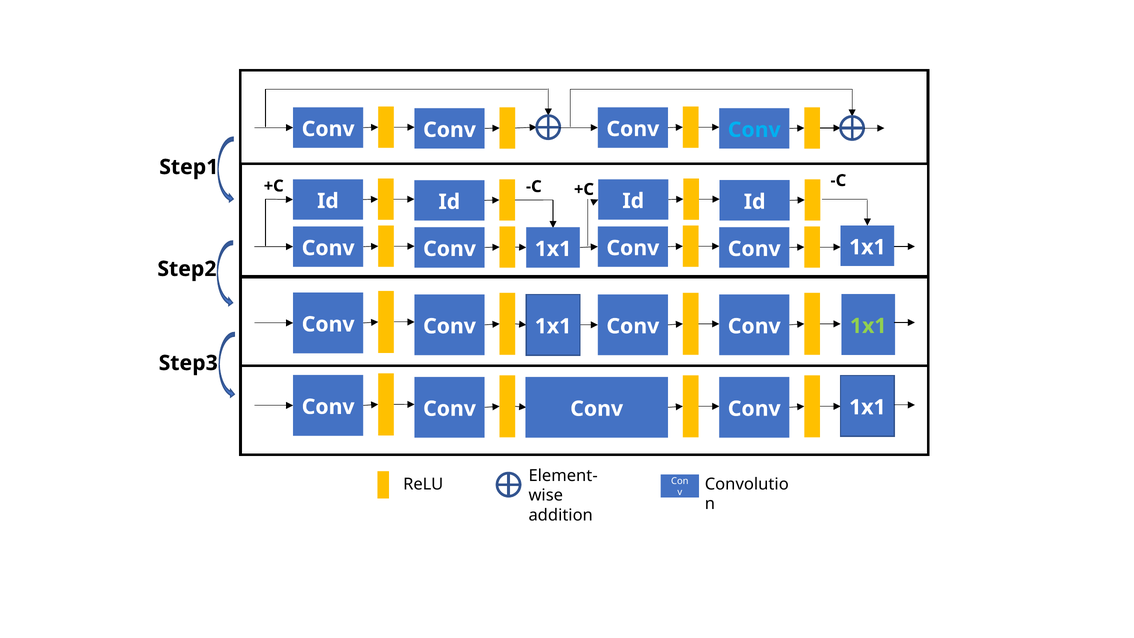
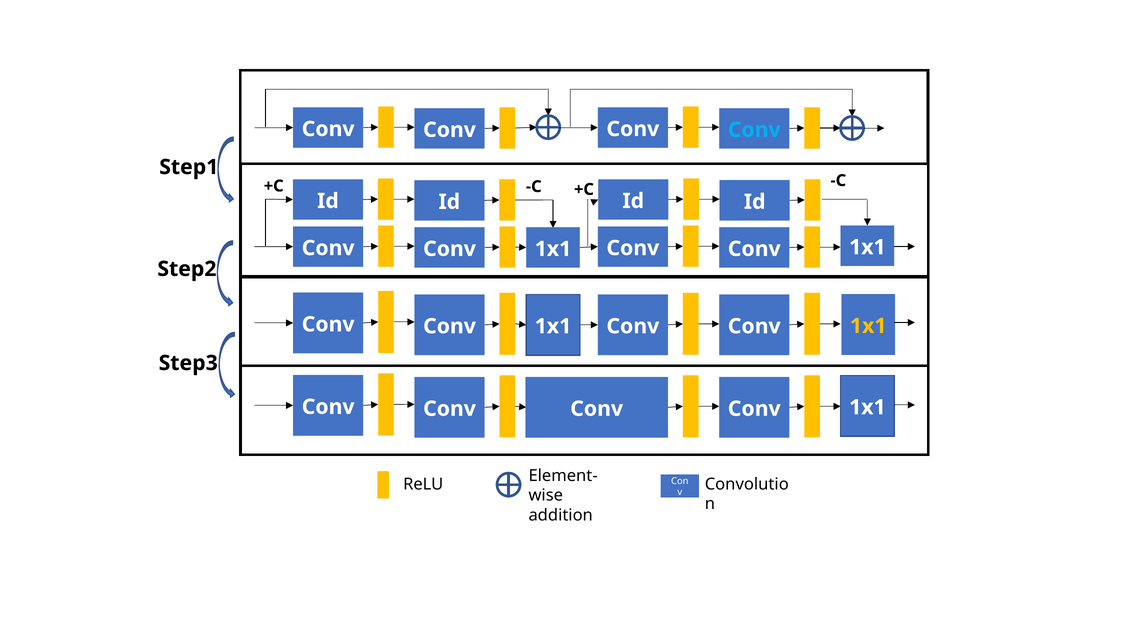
1x1 at (868, 326) colour: light green -> yellow
